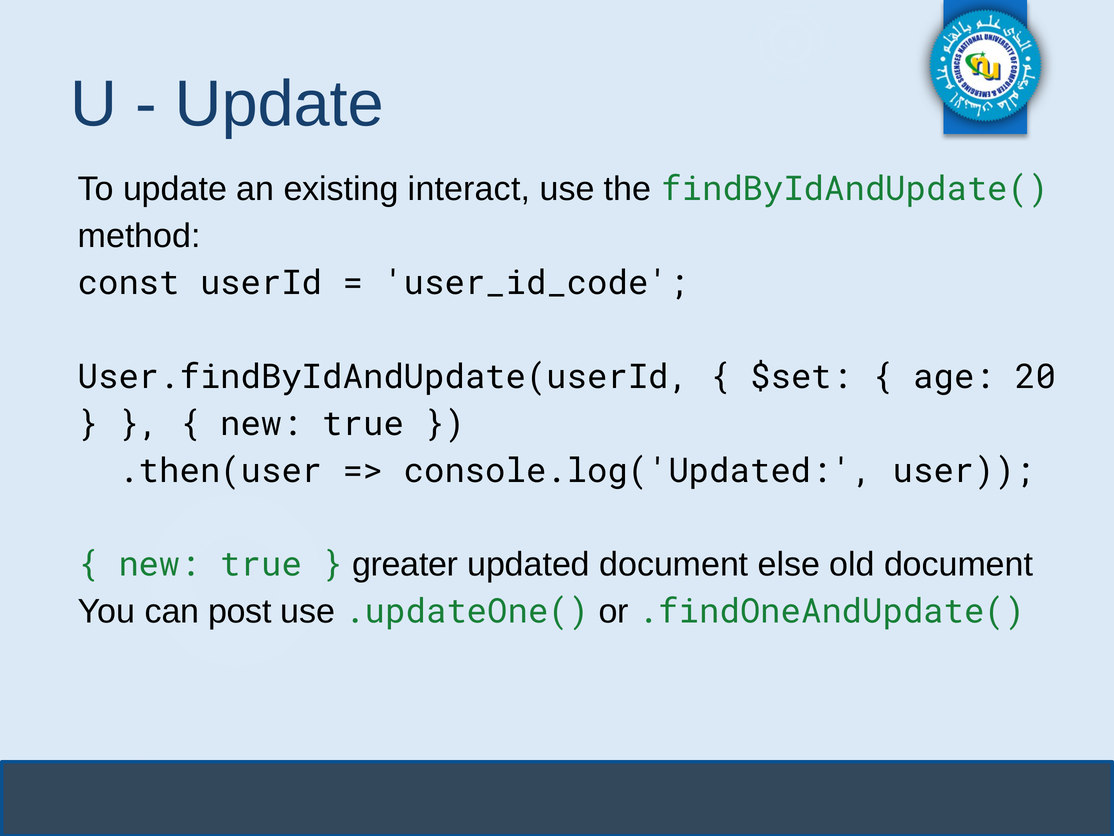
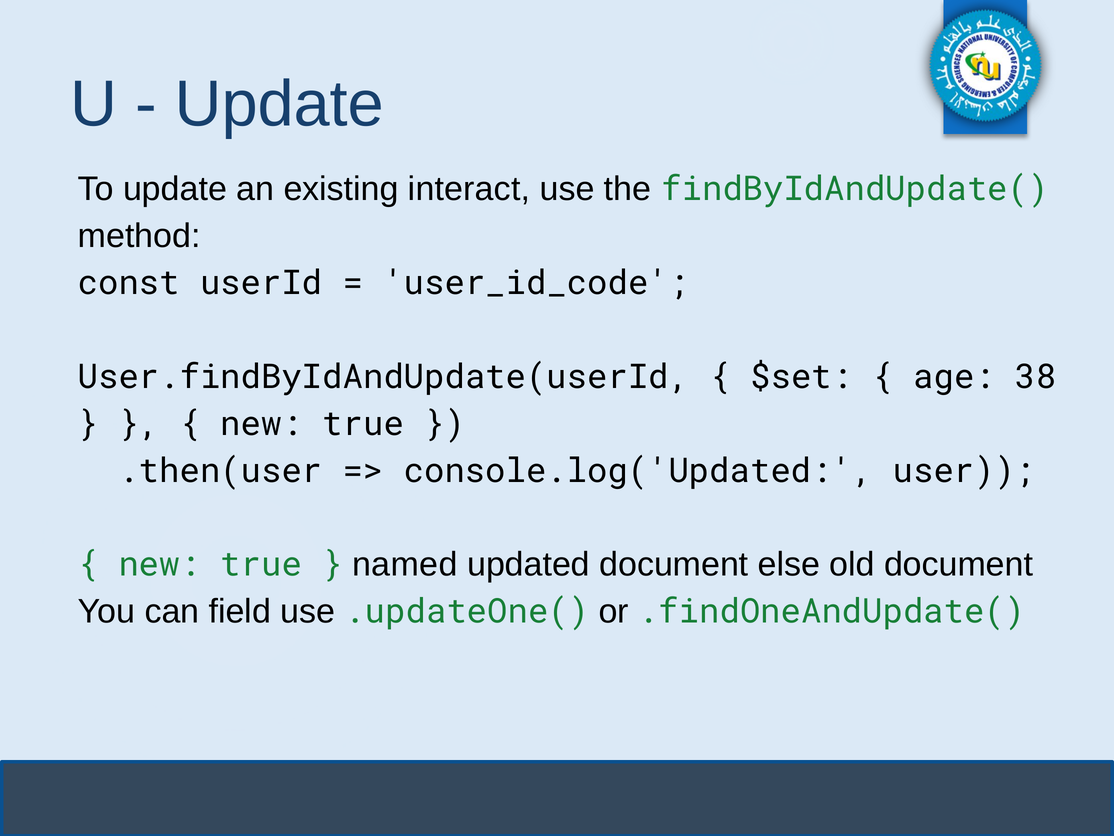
20: 20 -> 38
greater: greater -> named
post: post -> field
